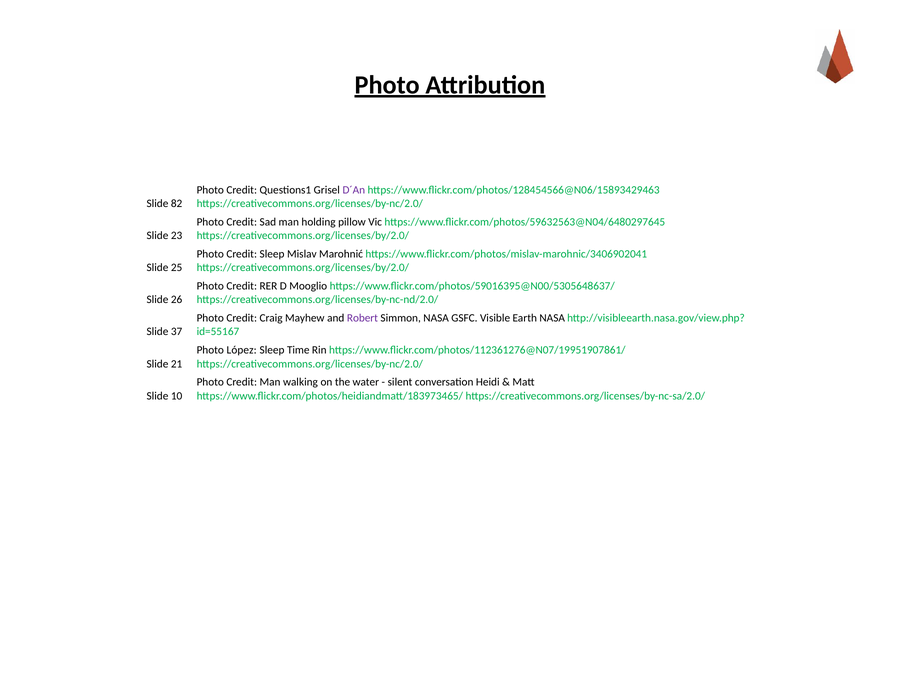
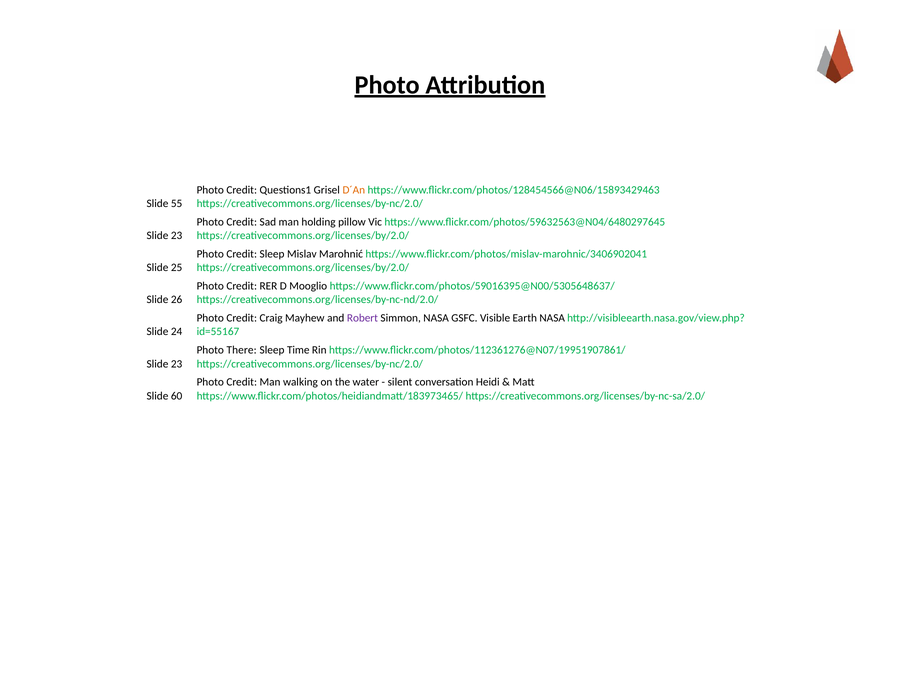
D´An colour: purple -> orange
82: 82 -> 55
37: 37 -> 24
López: López -> There
21 at (177, 364): 21 -> 23
10: 10 -> 60
